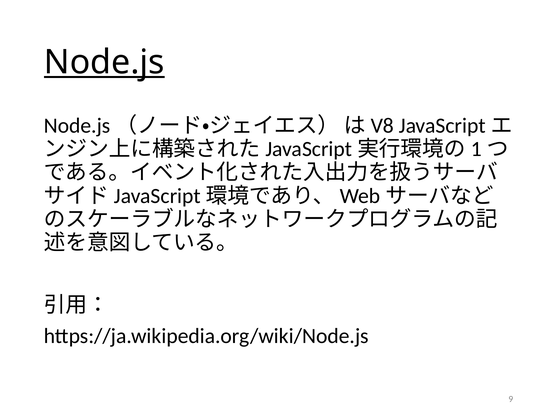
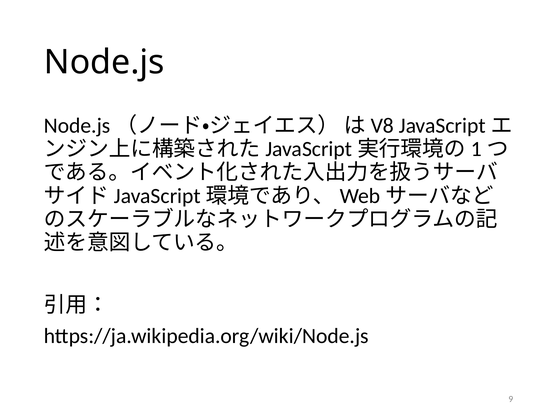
Node.js underline: present -> none
